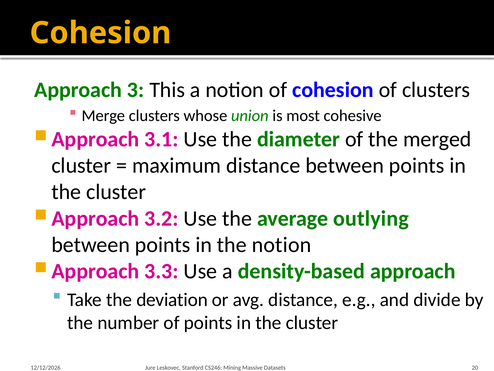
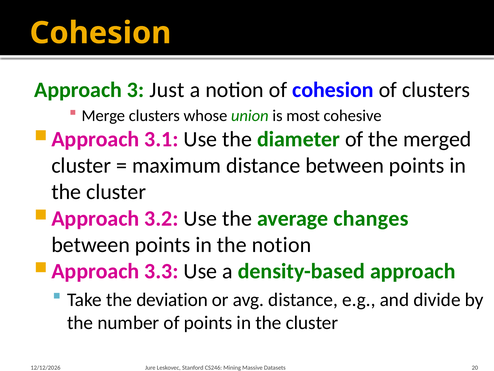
This: This -> Just
outlying: outlying -> changes
